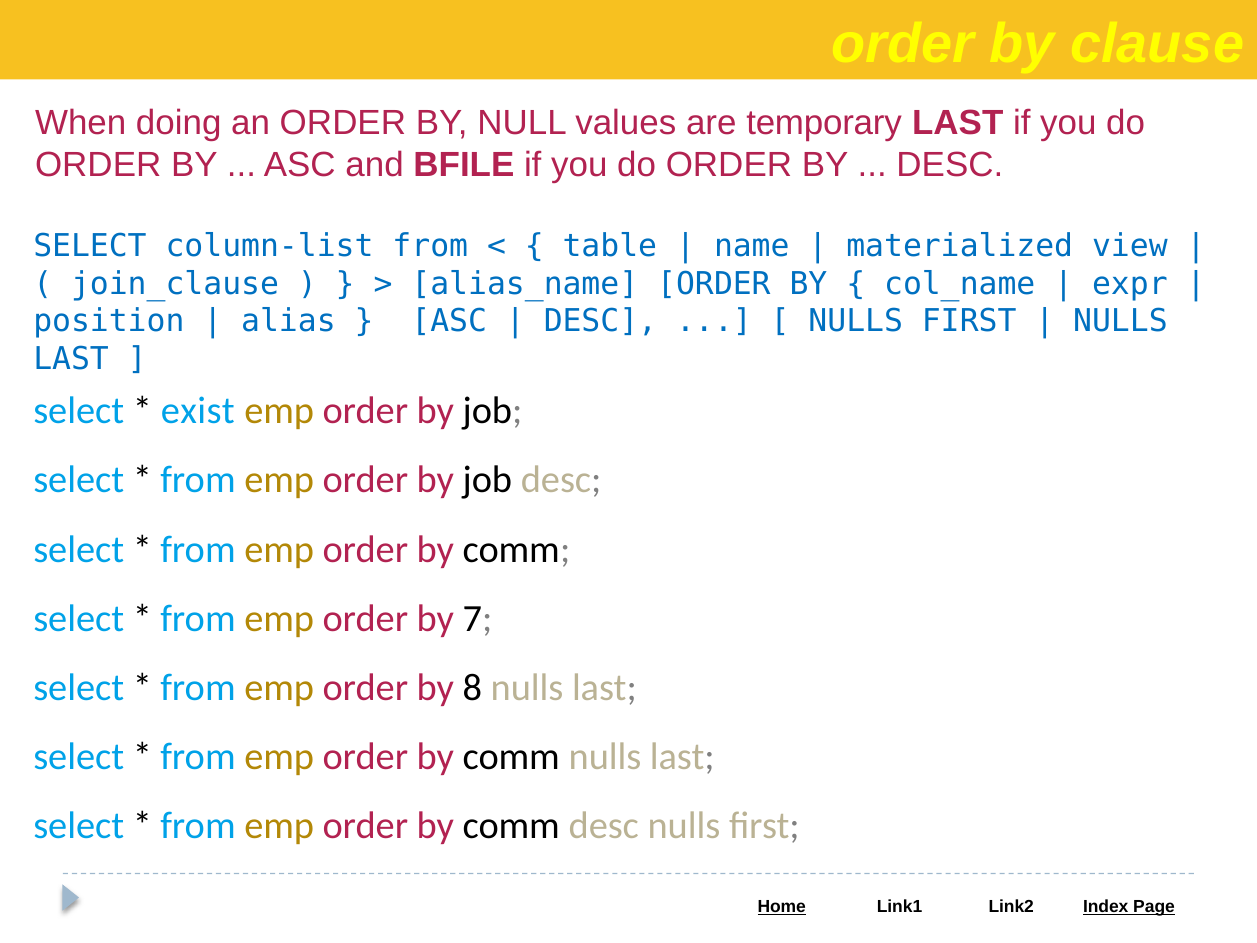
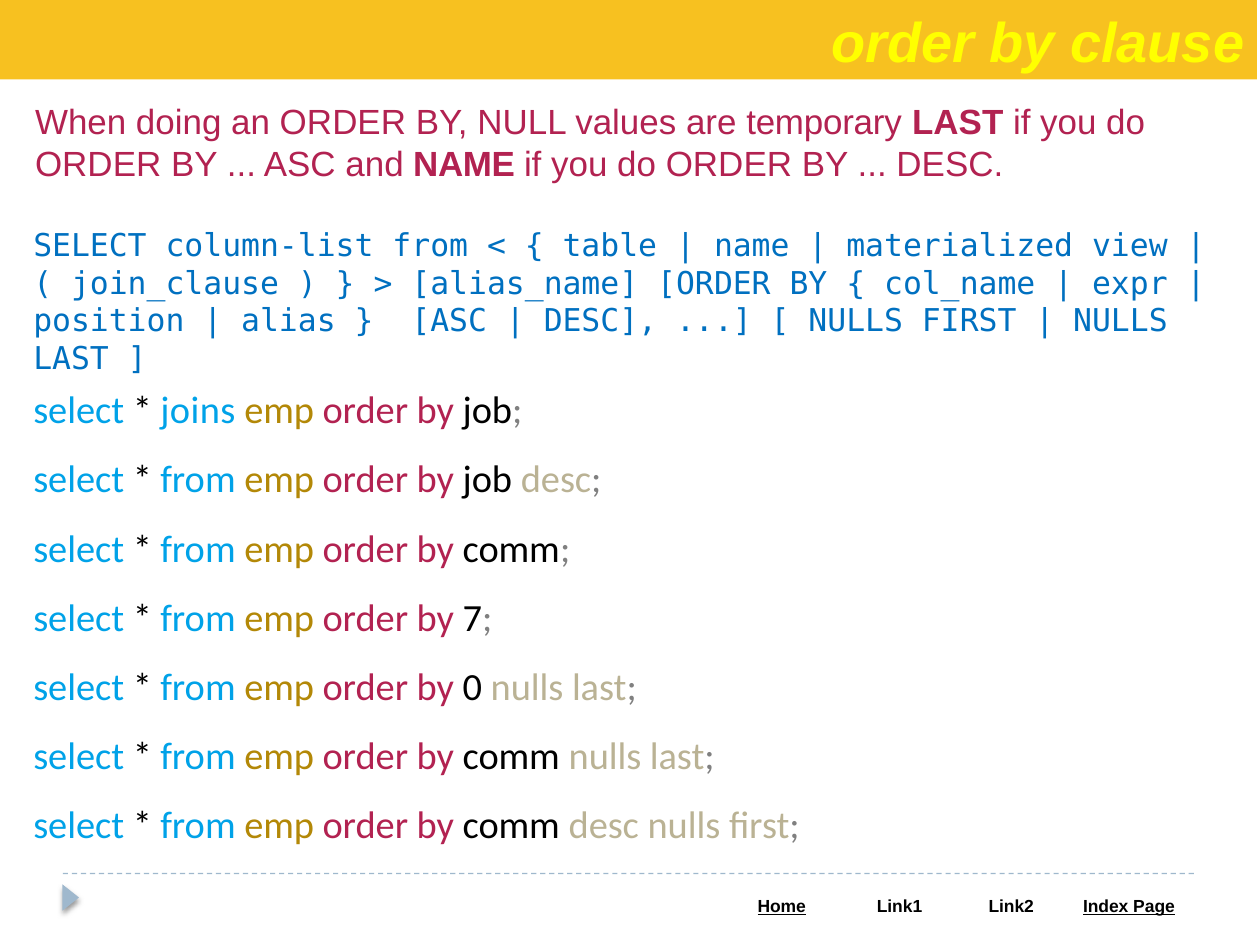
and BFILE: BFILE -> NAME
exist: exist -> joins
8: 8 -> 0
